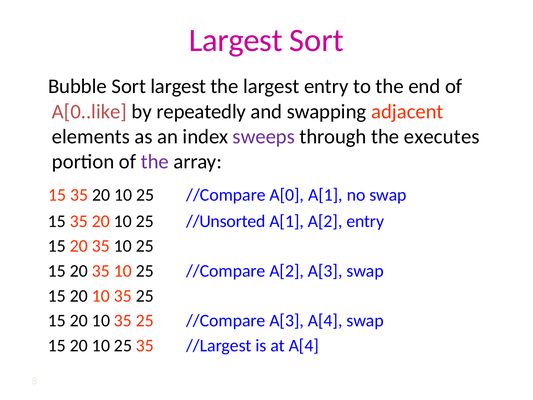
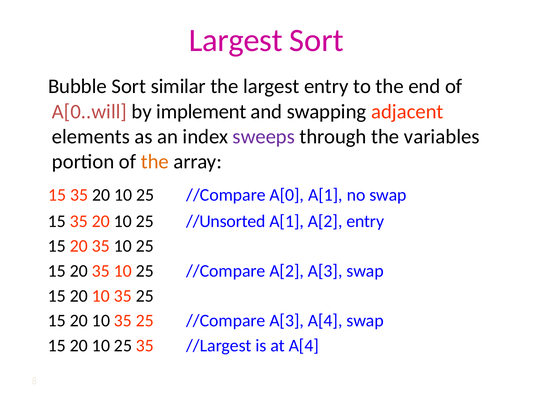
Sort largest: largest -> similar
A[0..like: A[0..like -> A[0..will
repeatedly: repeatedly -> implement
executes: executes -> variables
the at (155, 161) colour: purple -> orange
